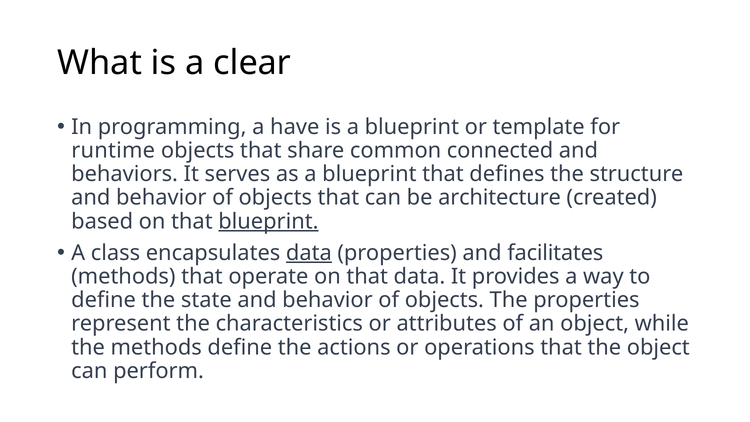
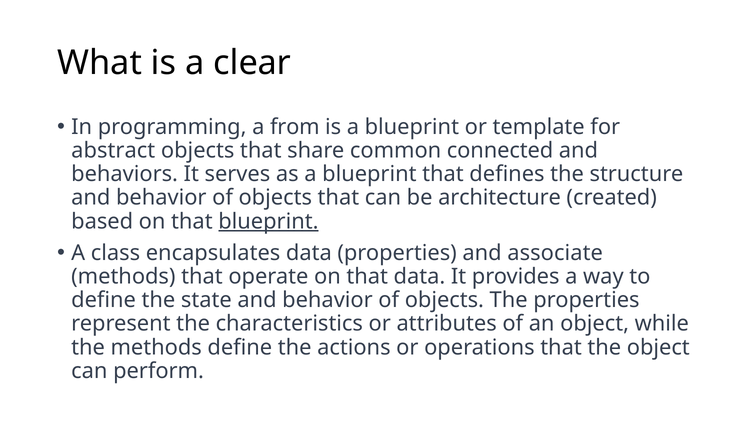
have: have -> from
runtime: runtime -> abstract
data at (309, 253) underline: present -> none
facilitates: facilitates -> associate
